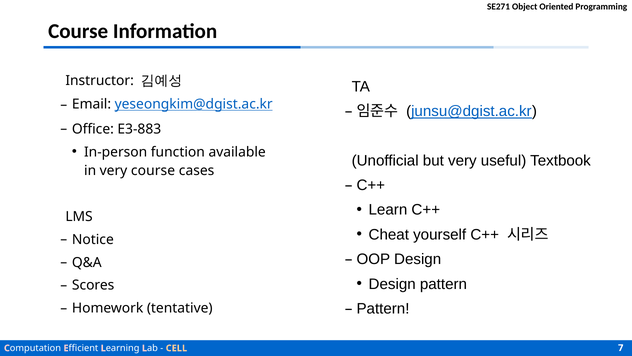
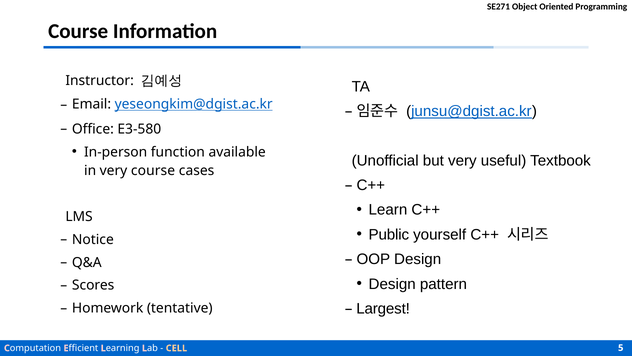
E3-883: E3-883 -> E3-580
Cheat: Cheat -> Public
Pattern at (383, 308): Pattern -> Largest
7: 7 -> 5
